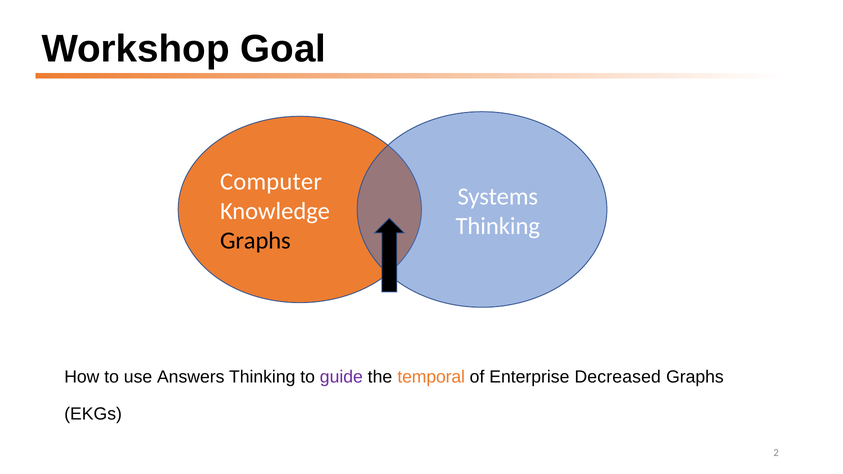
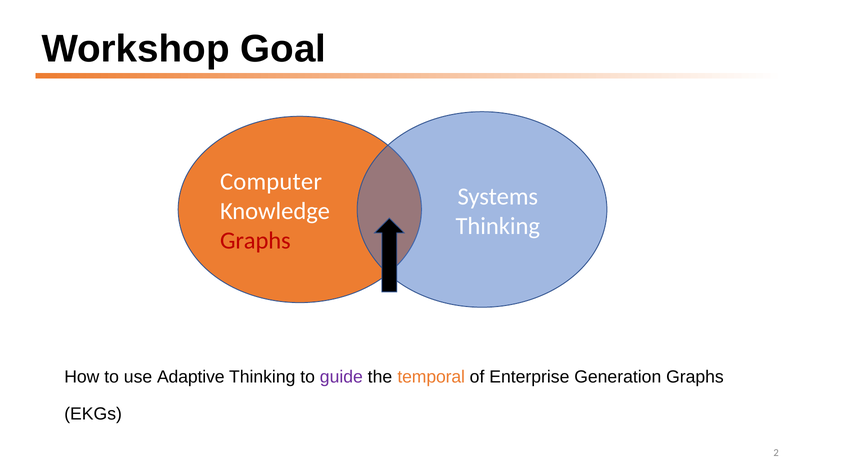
Graphs at (255, 241) colour: black -> red
Answers: Answers -> Adaptive
Decreased: Decreased -> Generation
